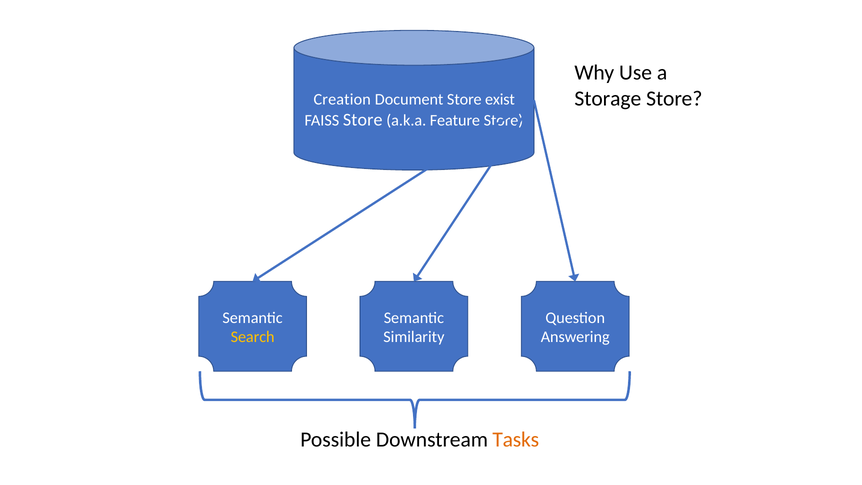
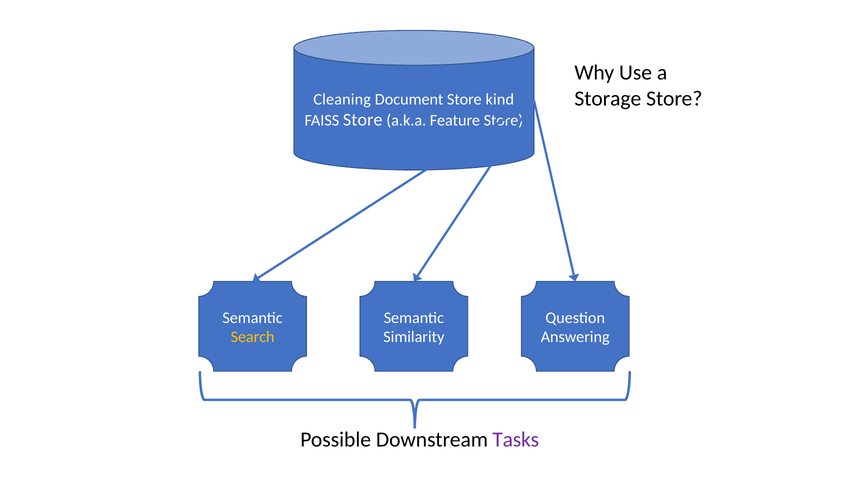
Creation: Creation -> Cleaning
exist: exist -> kind
Tasks colour: orange -> purple
